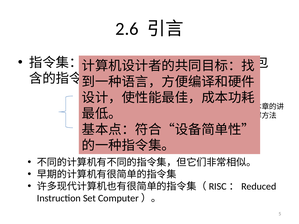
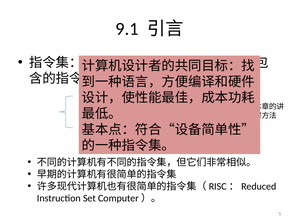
2.6: 2.6 -> 9.1
